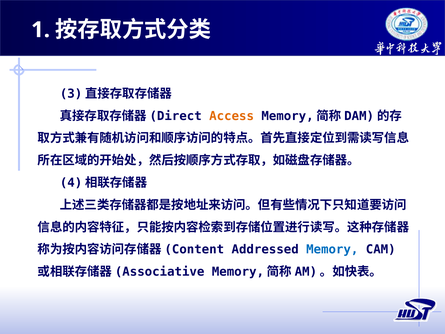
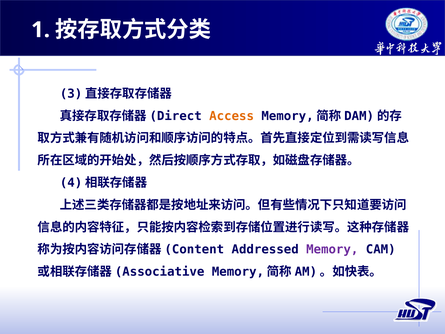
Memory colour: blue -> purple
